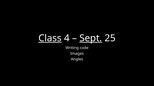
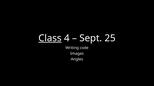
Sept underline: present -> none
